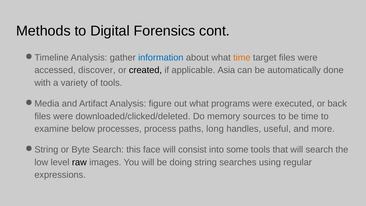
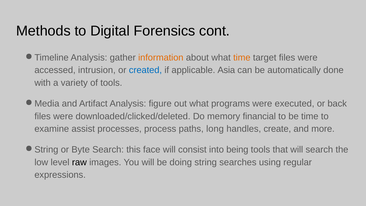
information colour: blue -> orange
discover: discover -> intrusion
created colour: black -> blue
sources: sources -> financial
below: below -> assist
useful: useful -> create
some: some -> being
